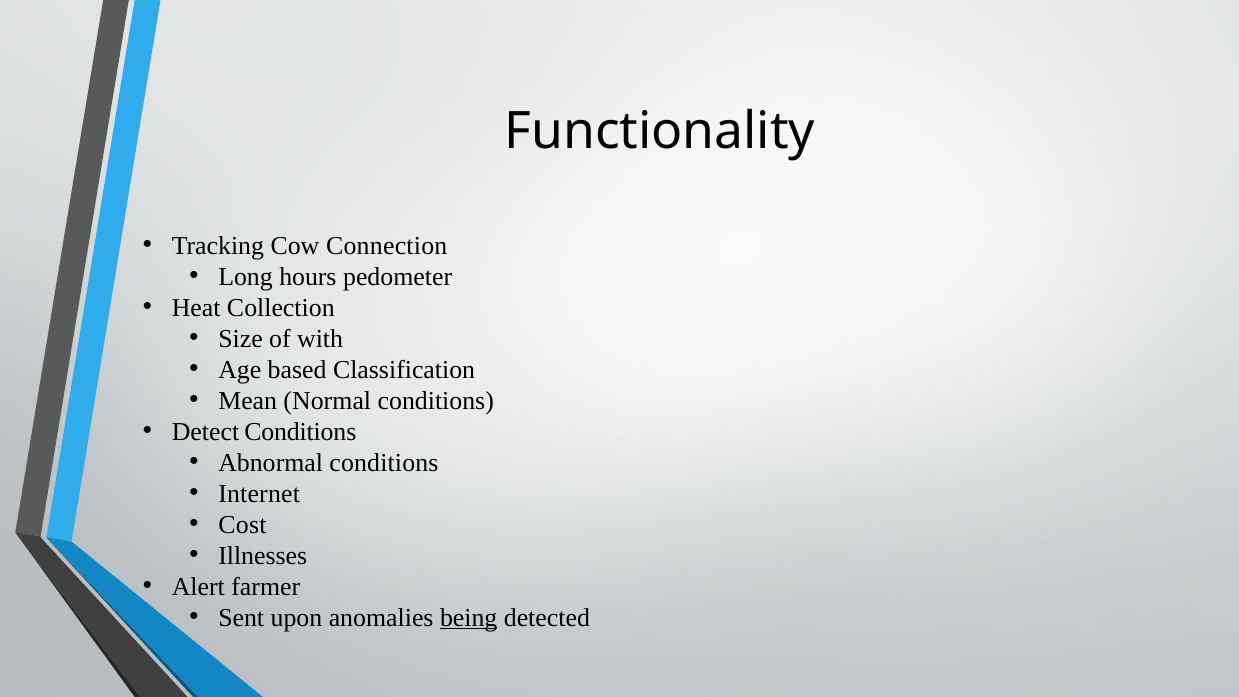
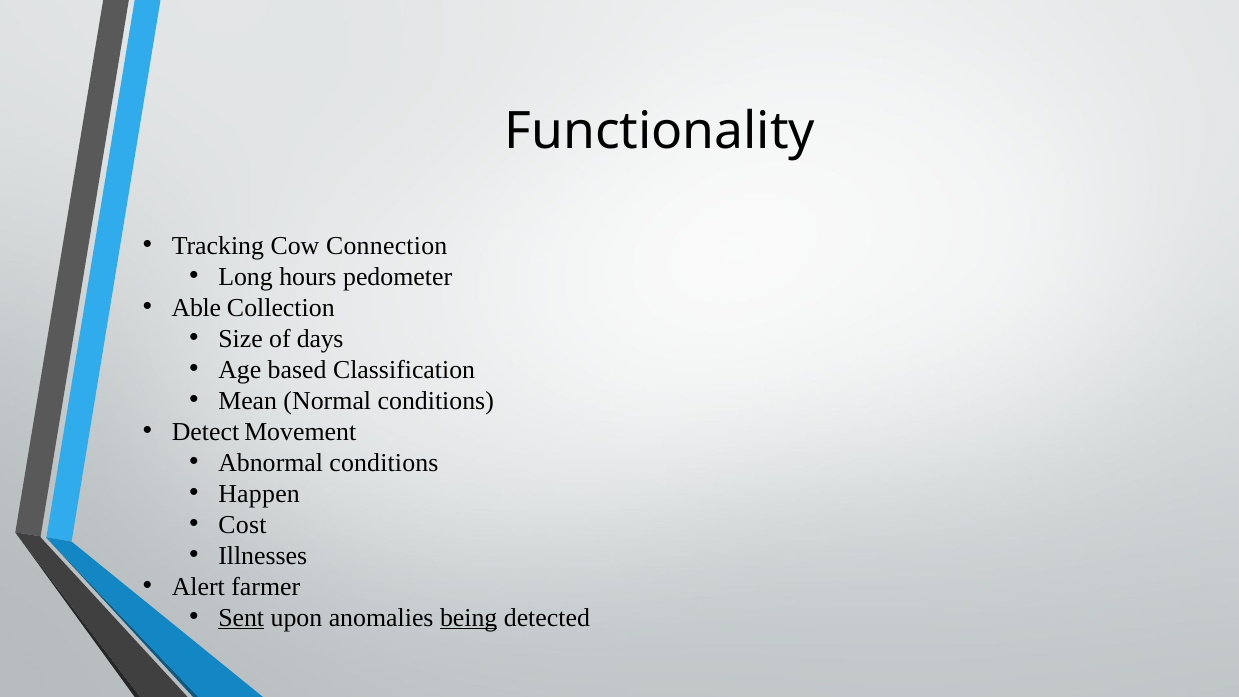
Heat: Heat -> Able
with: with -> days
Detect Conditions: Conditions -> Movement
Internet: Internet -> Happen
Sent underline: none -> present
